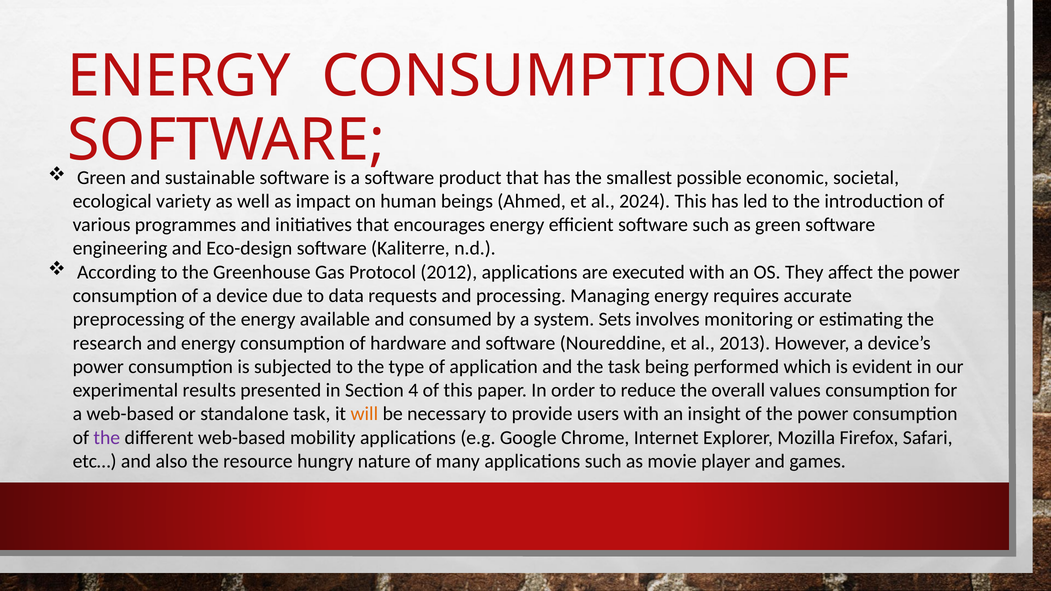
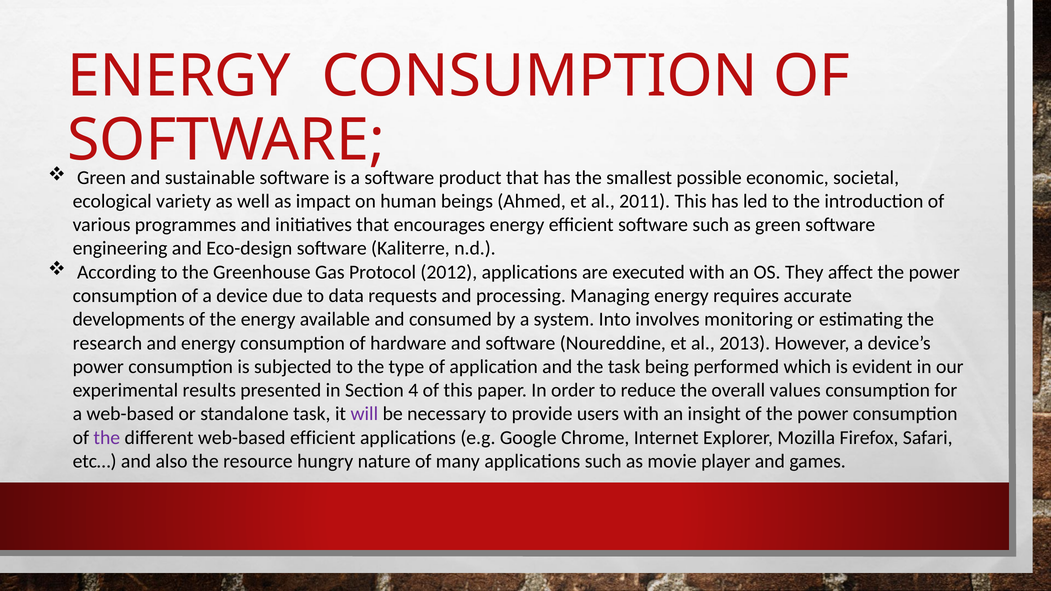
2024: 2024 -> 2011
preprocessing: preprocessing -> developments
Sets: Sets -> Into
will colour: orange -> purple
web-based mobility: mobility -> efficient
